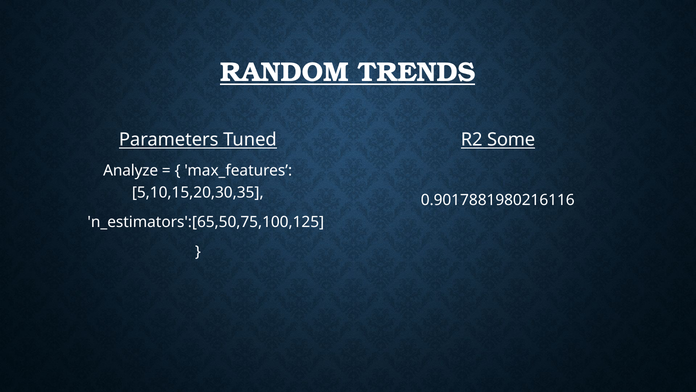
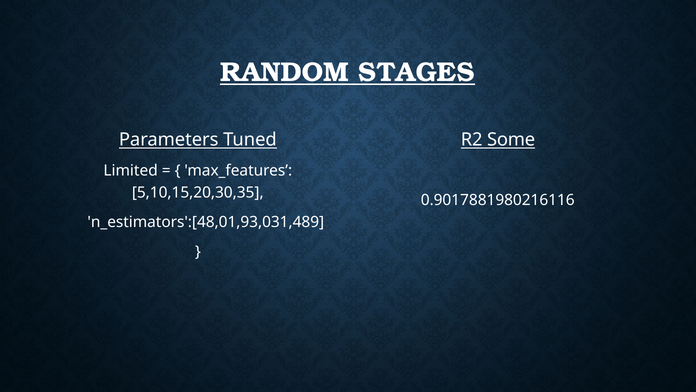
TRENDS: TRENDS -> STAGES
Analyze: Analyze -> Limited
n_estimators':[65,50,75,100,125: n_estimators':[65,50,75,100,125 -> n_estimators':[48,01,93,031,489
